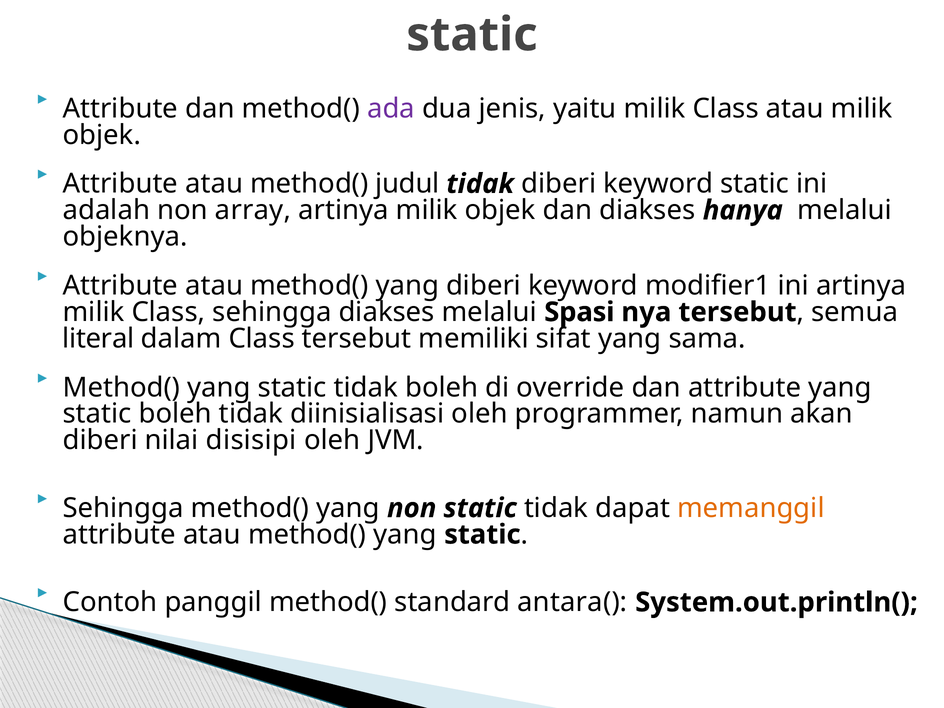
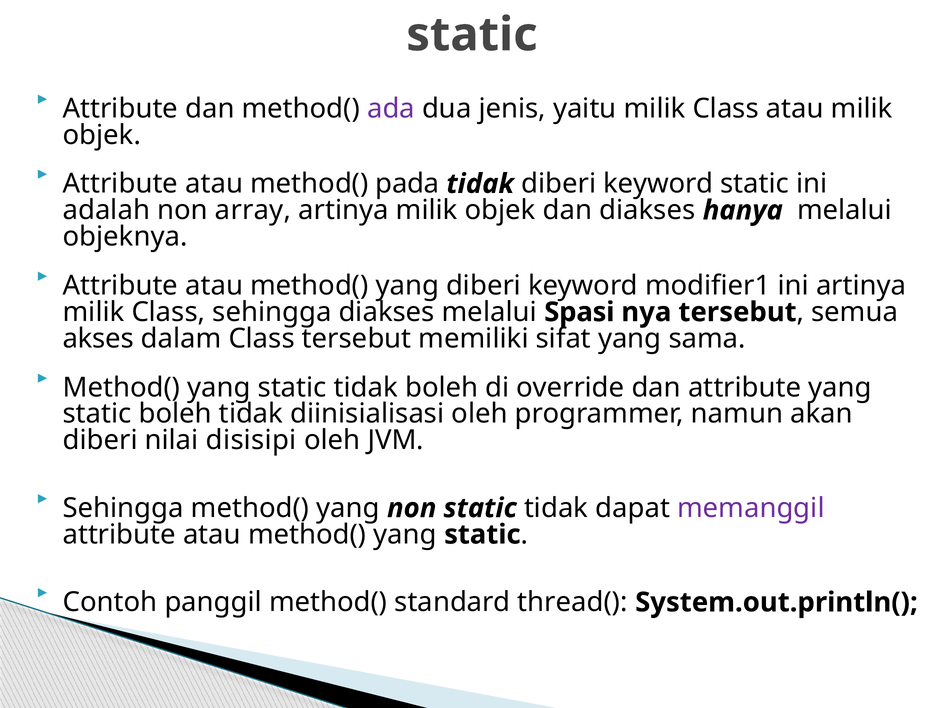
judul: judul -> pada
literal: literal -> akses
memanggil colour: orange -> purple
antara(: antara( -> thread(
